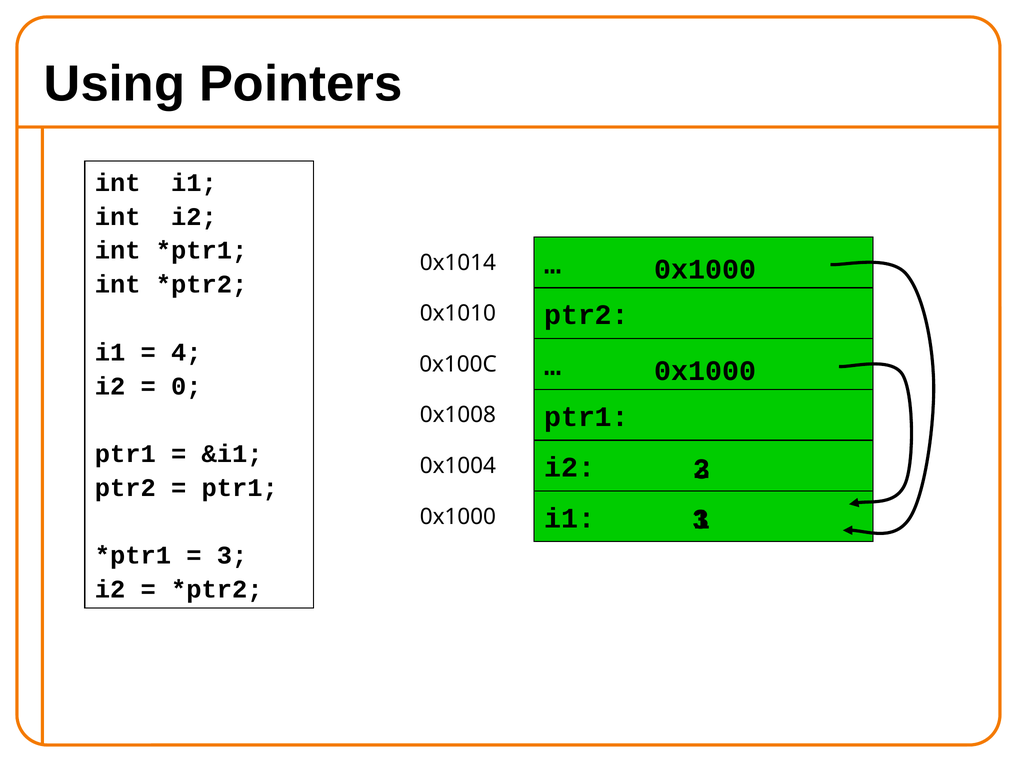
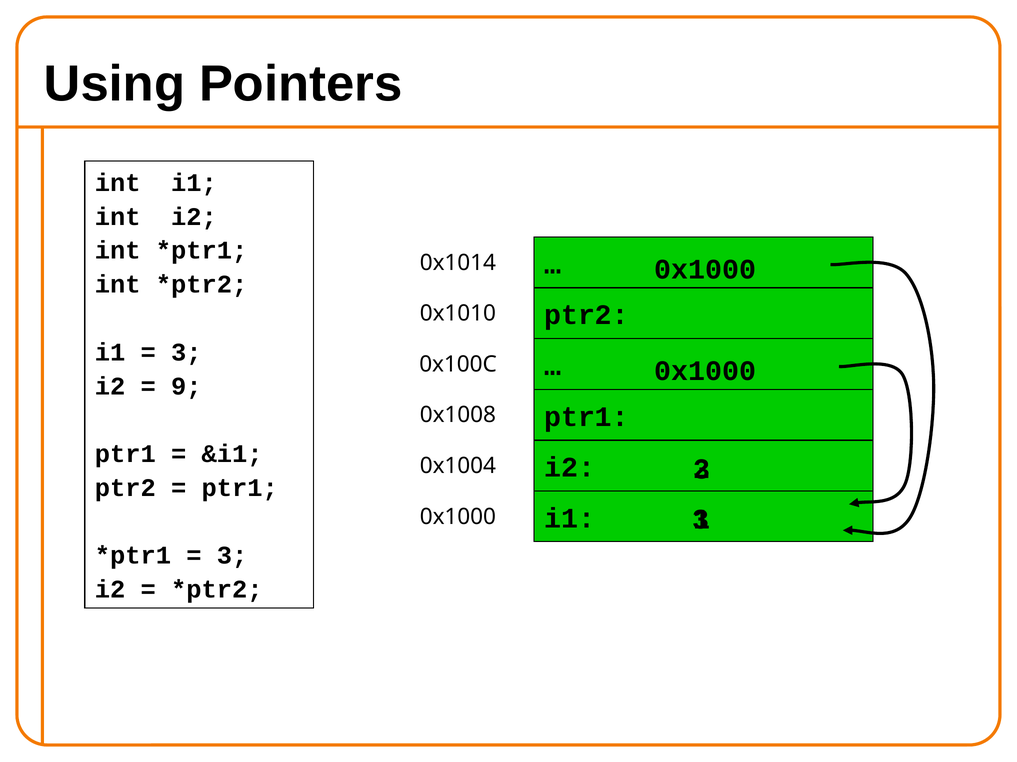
4 at (186, 353): 4 -> 3
0: 0 -> 9
